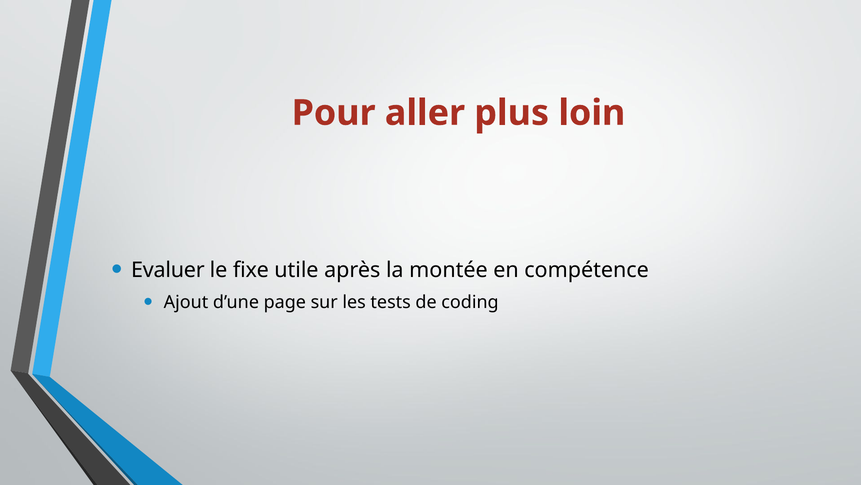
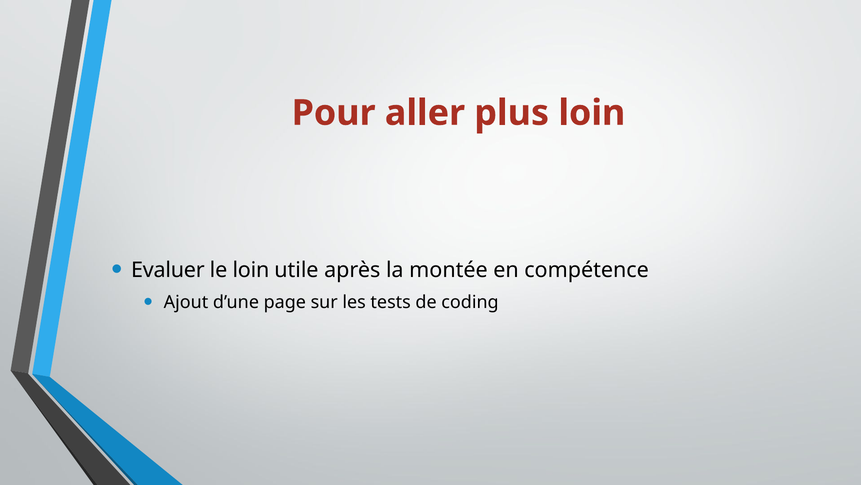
le fixe: fixe -> loin
